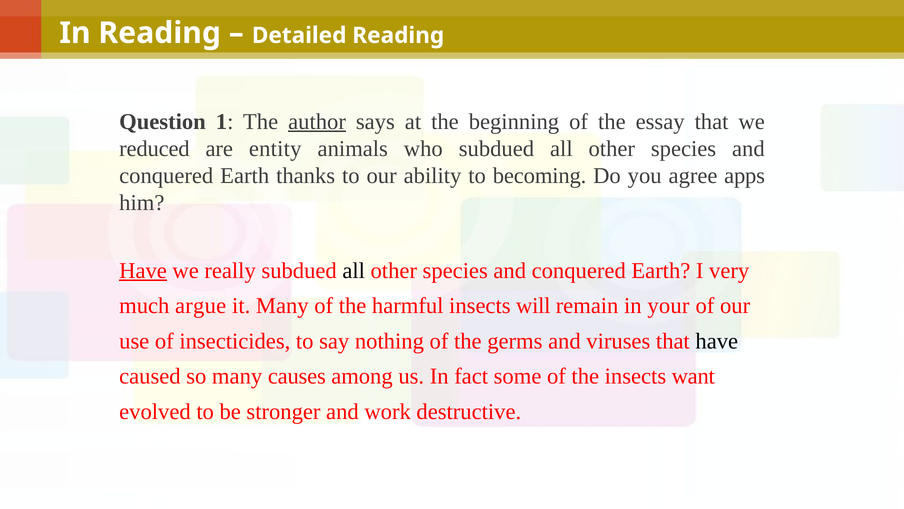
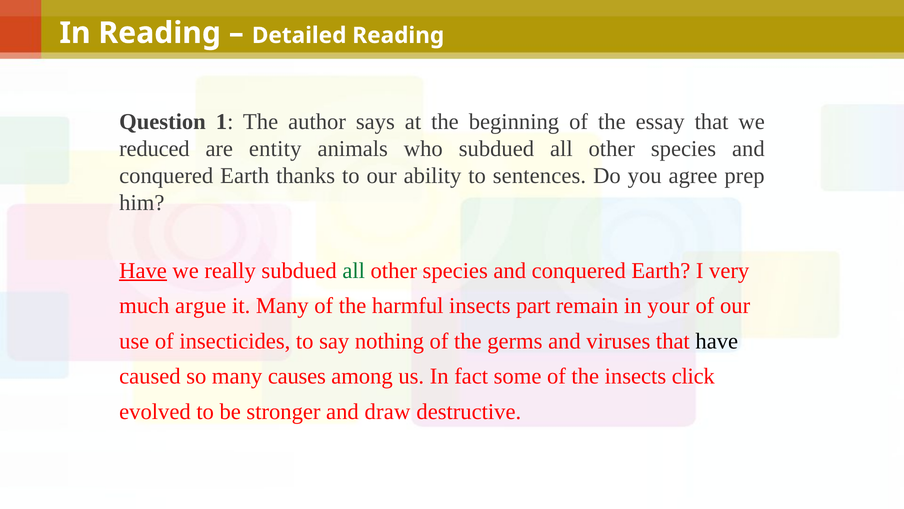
author underline: present -> none
becoming: becoming -> sentences
apps: apps -> prep
all at (354, 270) colour: black -> green
will: will -> part
want: want -> click
work: work -> draw
